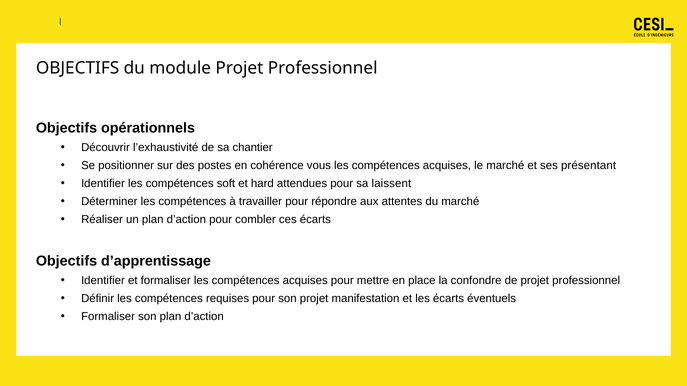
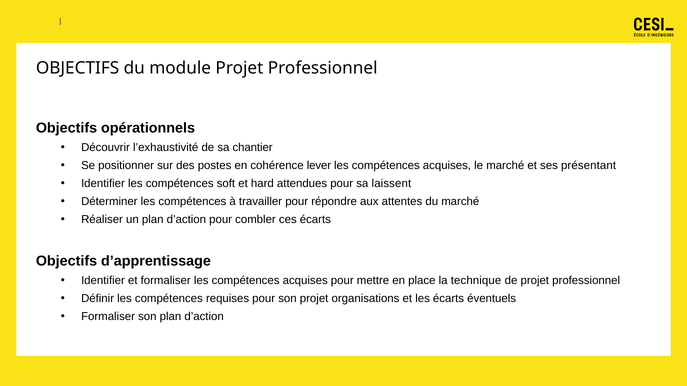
vous: vous -> lever
confondre: confondre -> technique
manifestation: manifestation -> organisations
